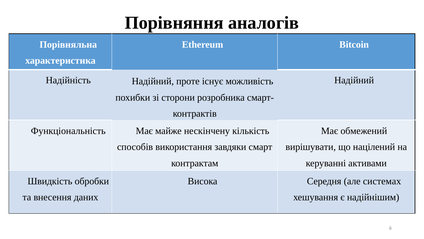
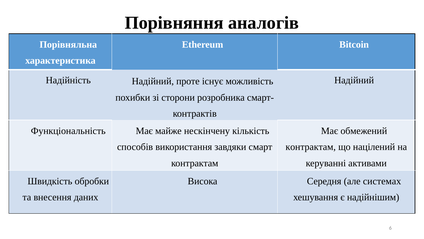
вирішувати at (311, 147): вирішувати -> контрактам
